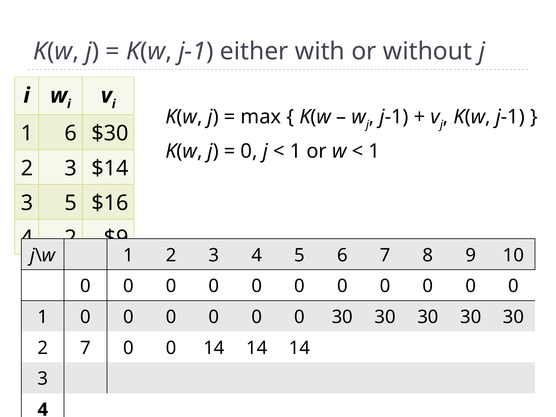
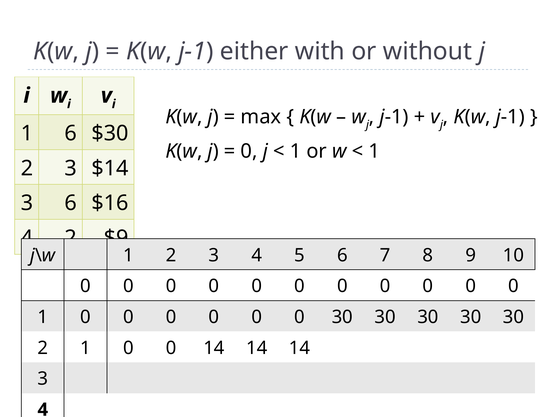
3 5: 5 -> 6
2 7: 7 -> 1
